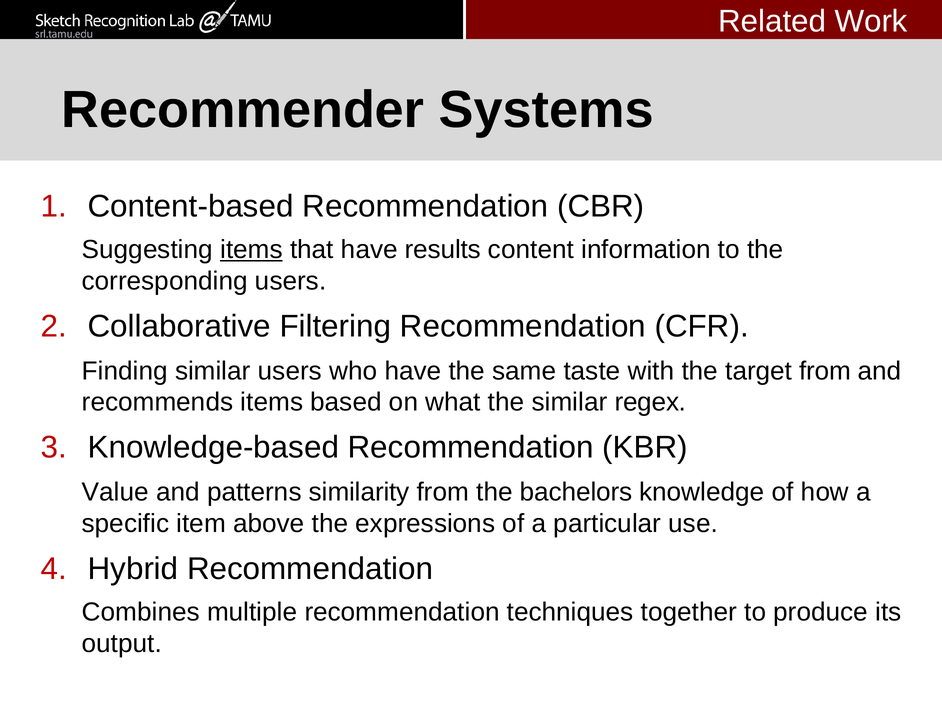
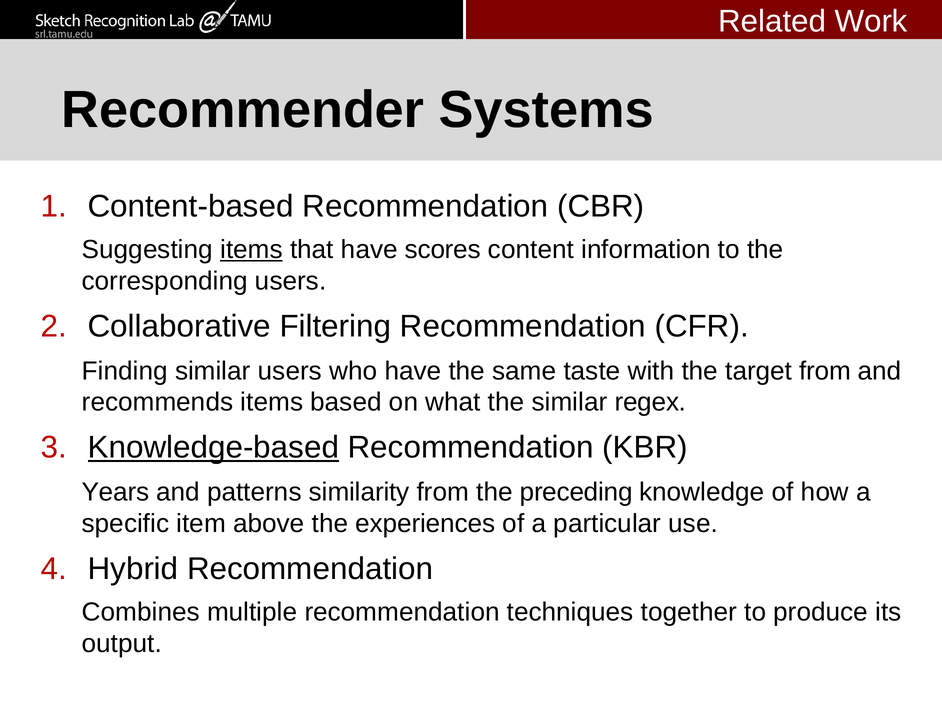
results: results -> scores
Knowledge-based underline: none -> present
Value: Value -> Years
bachelors: bachelors -> preceding
expressions: expressions -> experiences
